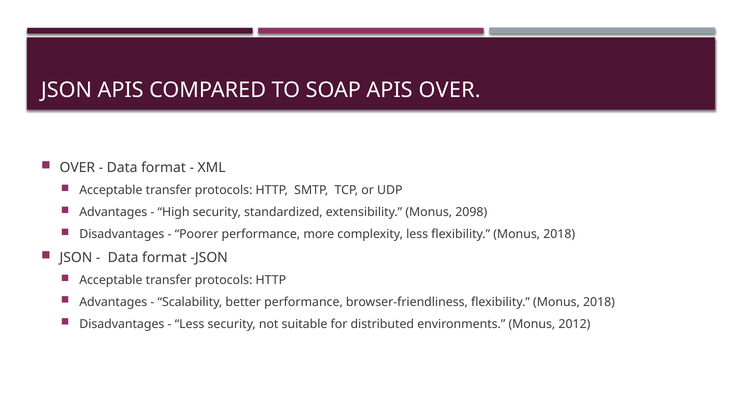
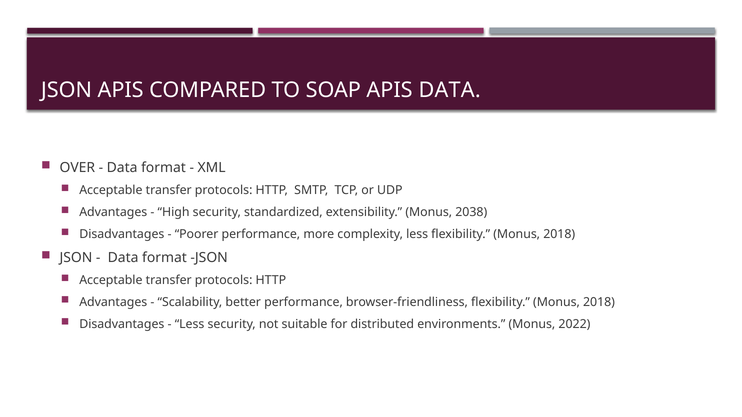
APIS OVER: OVER -> DATA
2098: 2098 -> 2038
2012: 2012 -> 2022
